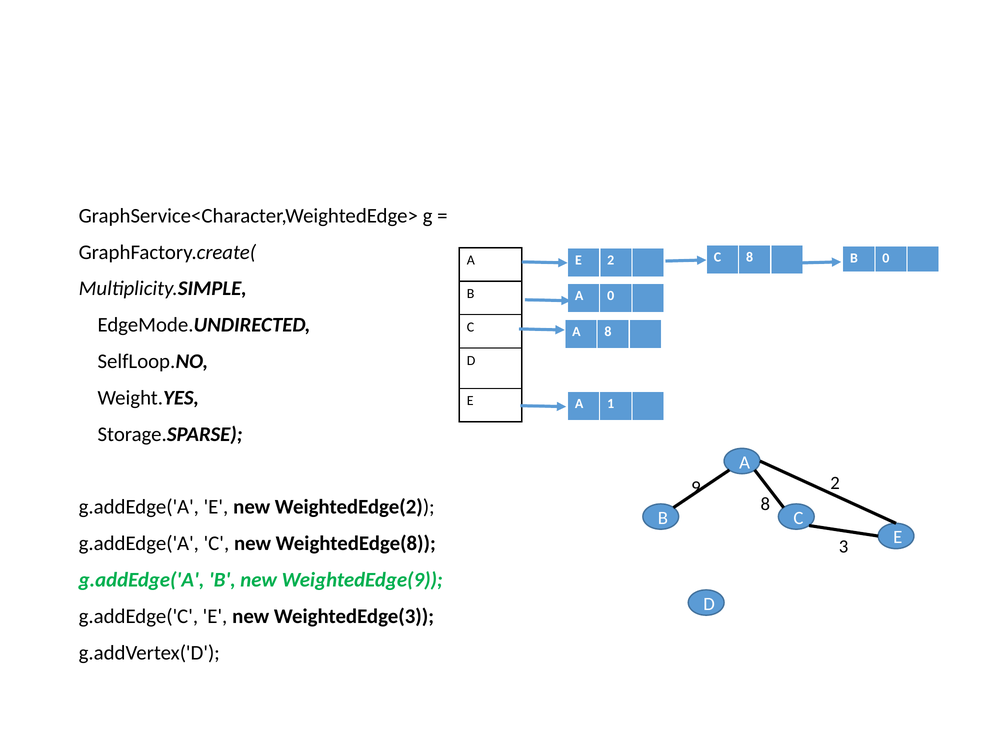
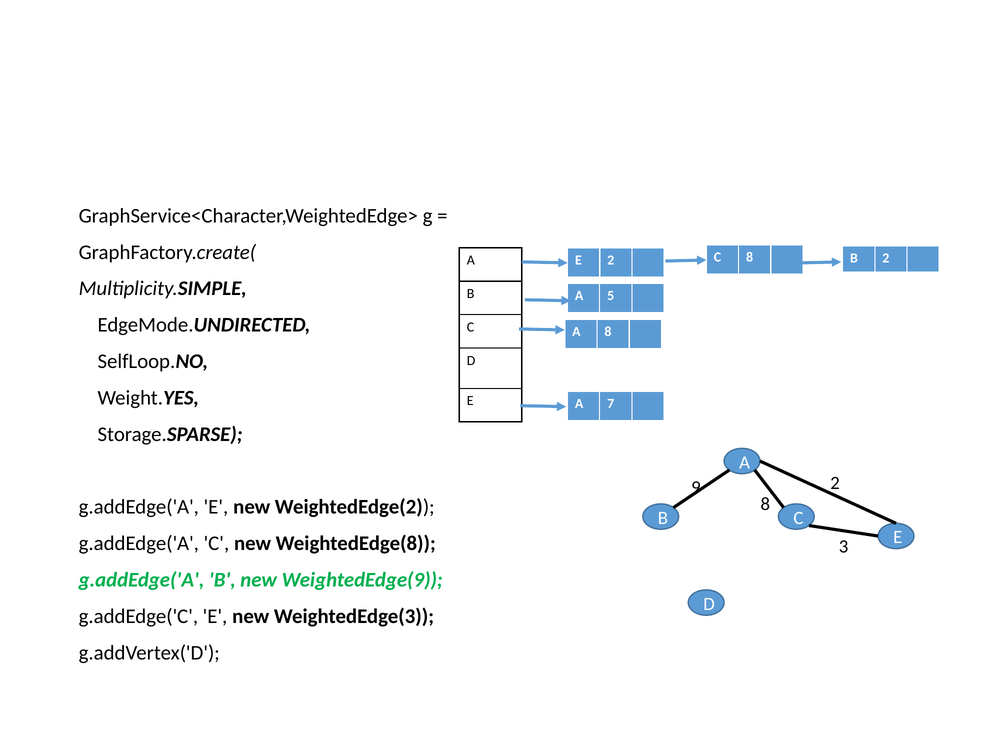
B 0: 0 -> 2
A 0: 0 -> 5
1: 1 -> 7
